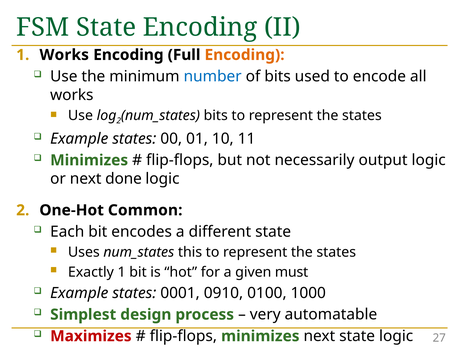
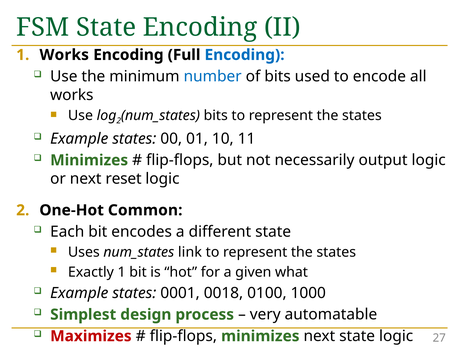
Encoding at (245, 55) colour: orange -> blue
done: done -> reset
this: this -> link
must: must -> what
0910: 0910 -> 0018
